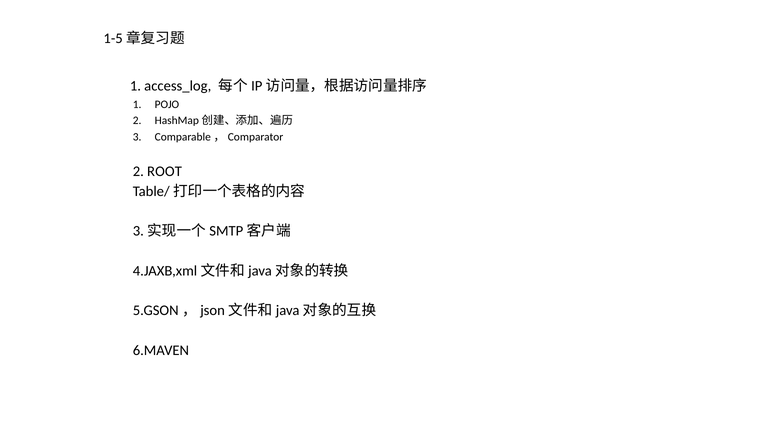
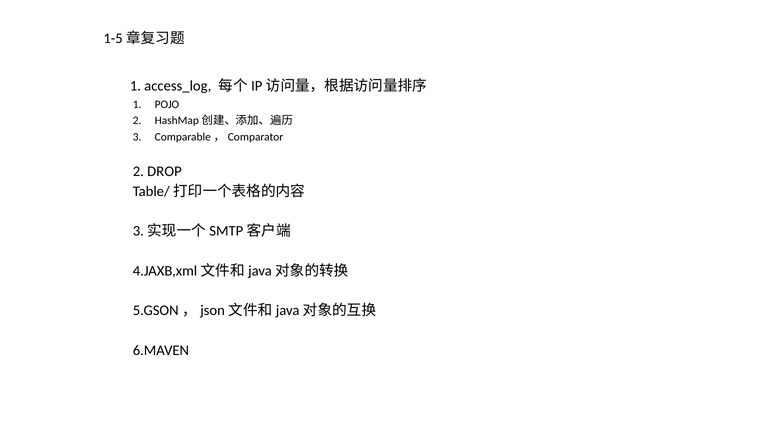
ROOT: ROOT -> DROP
